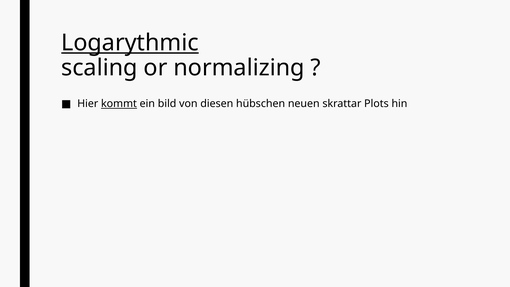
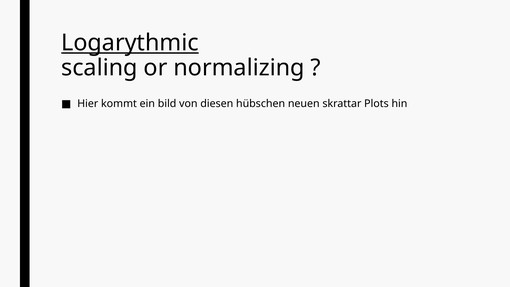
kommt underline: present -> none
